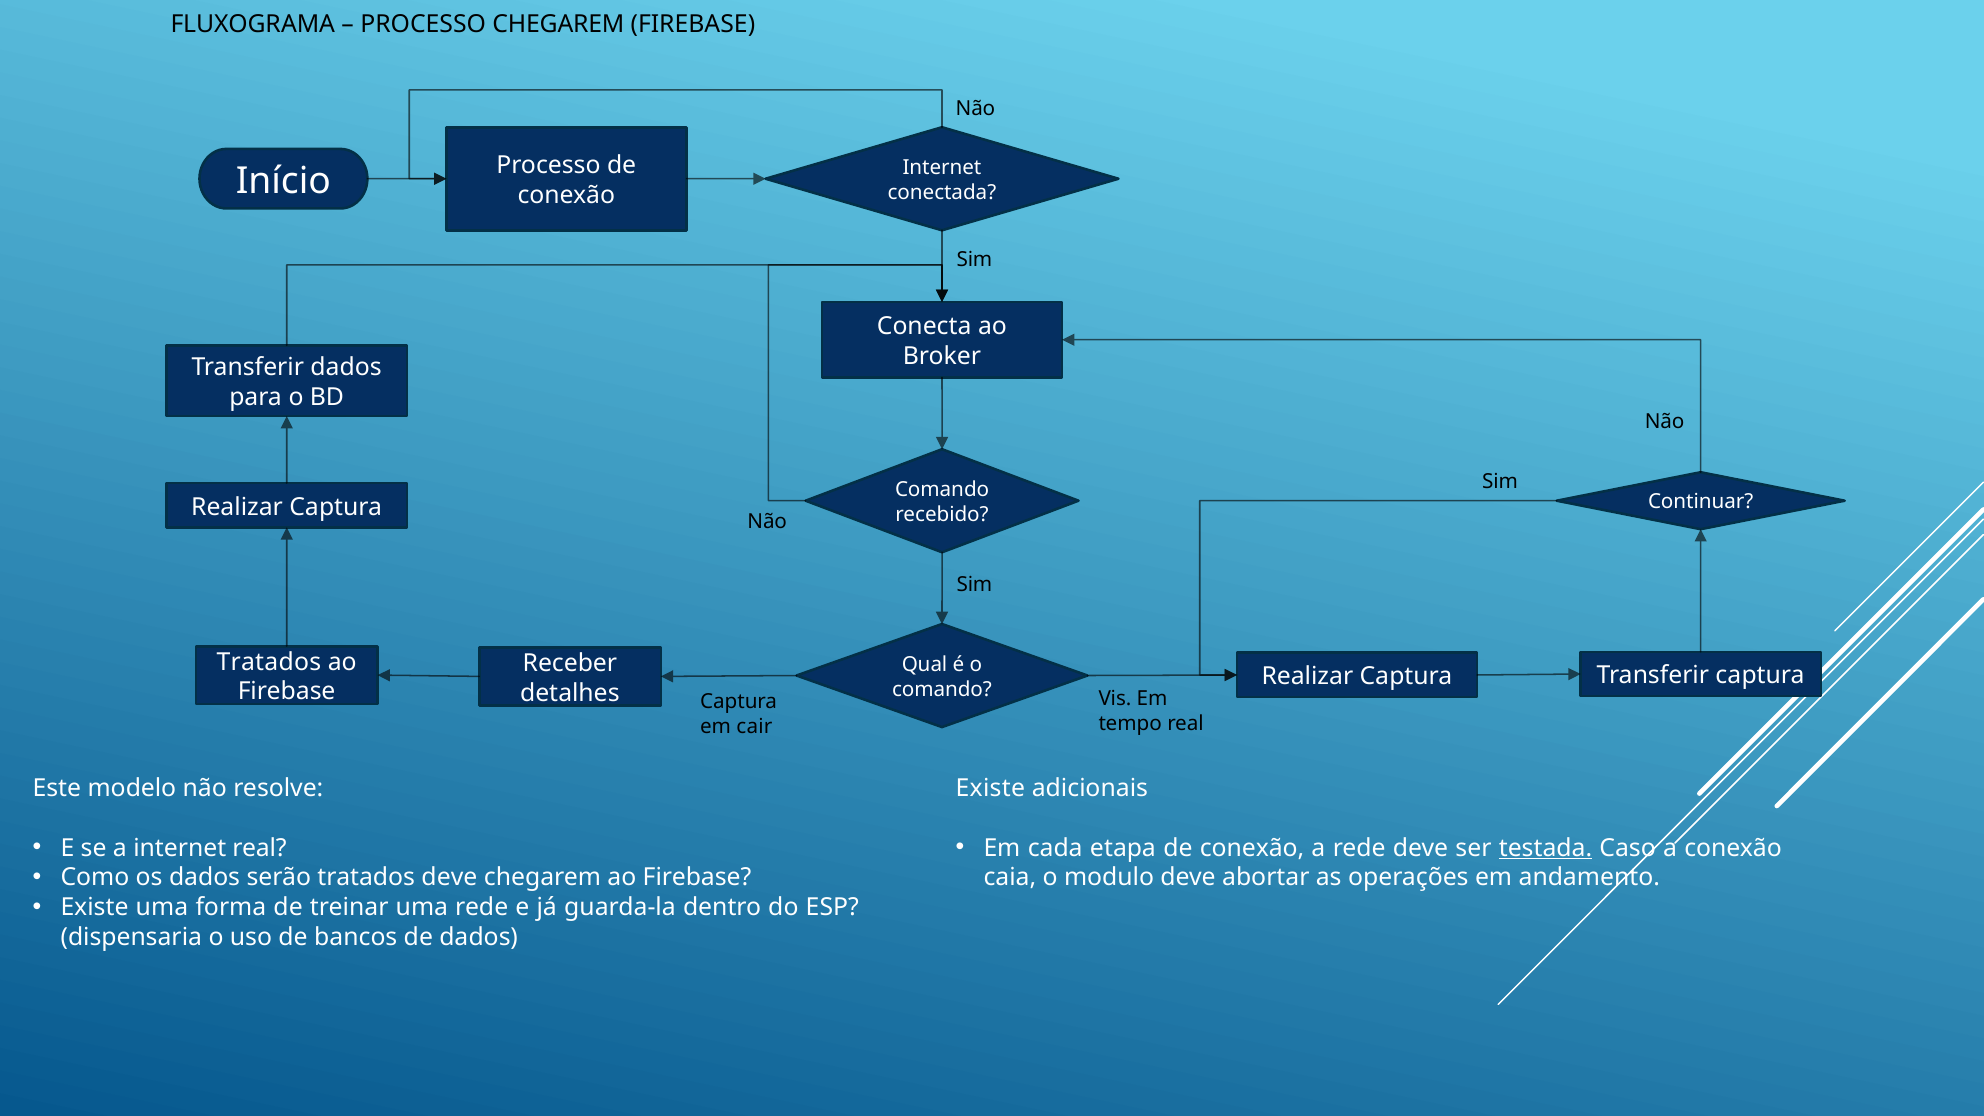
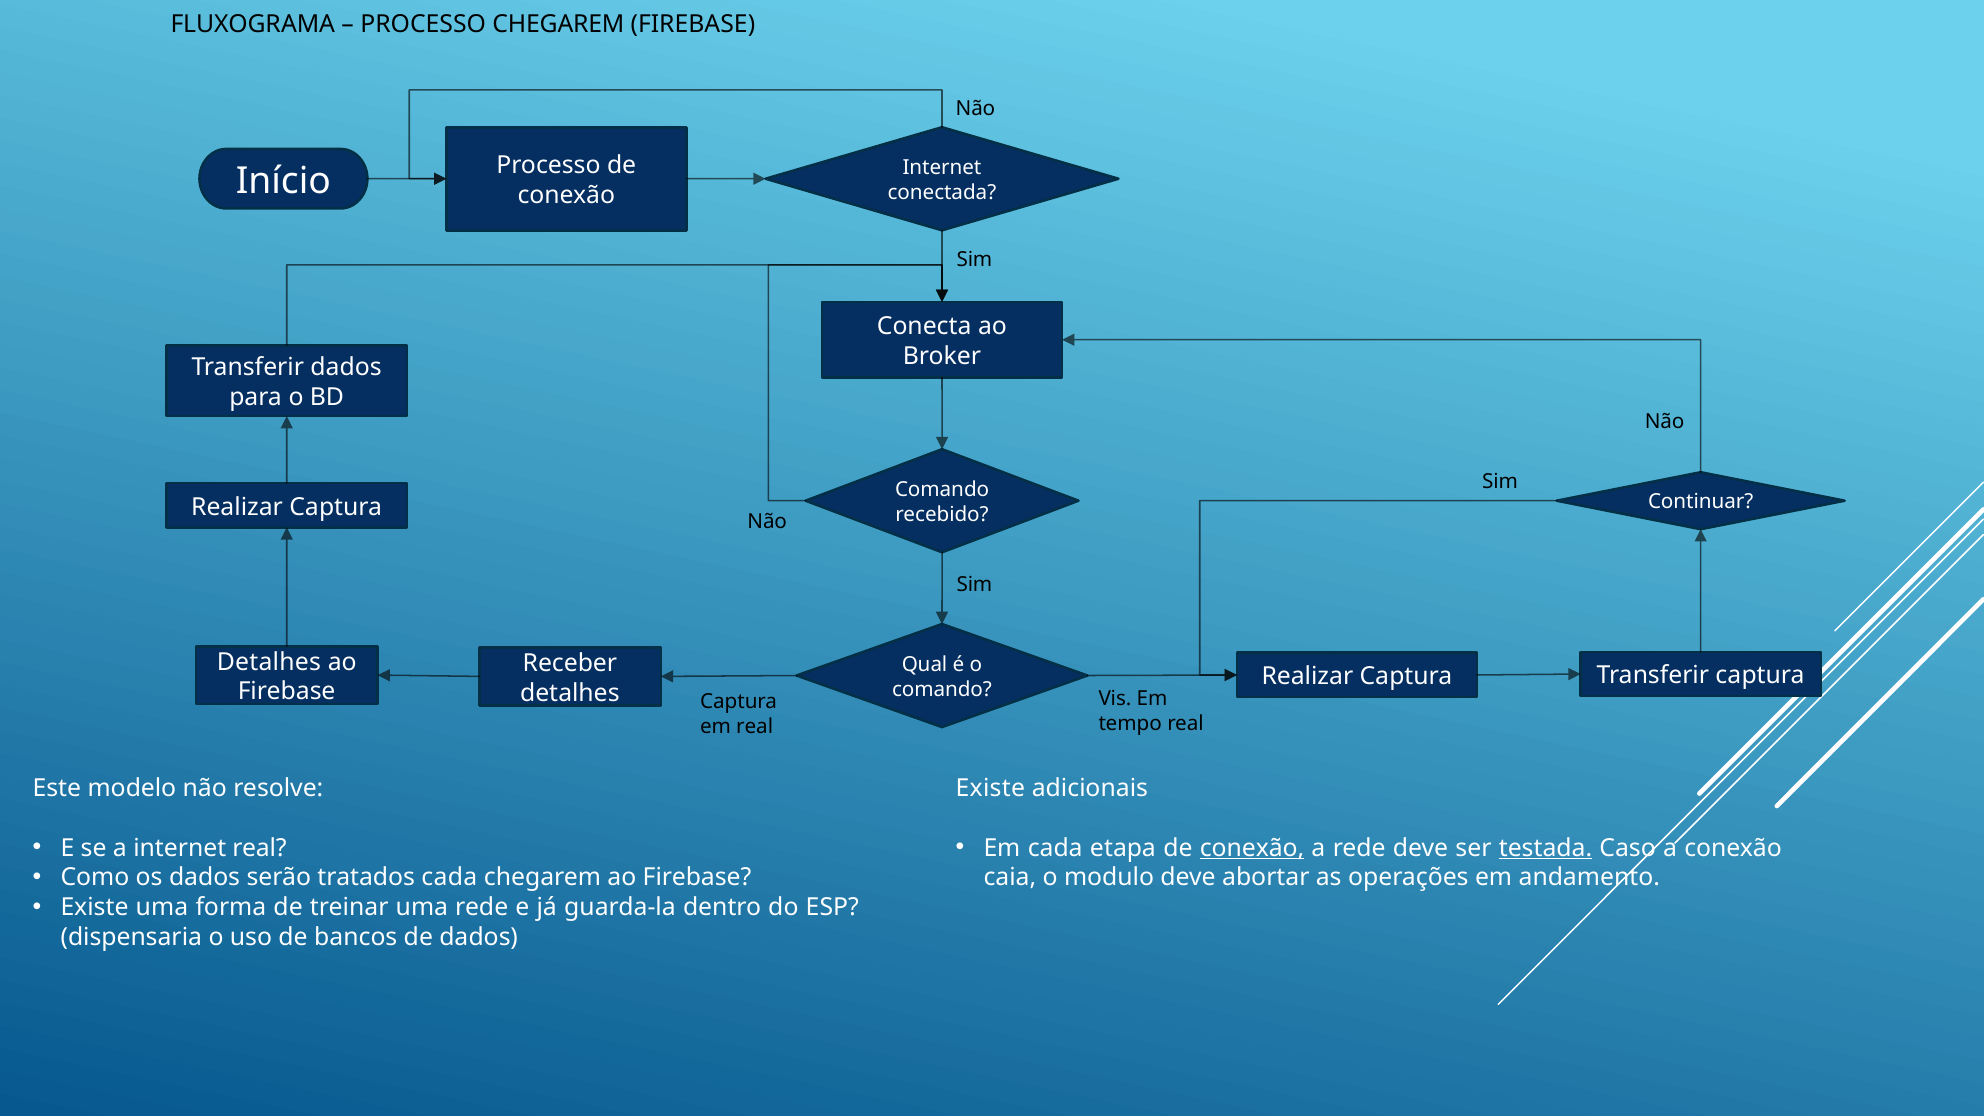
Tratados at (269, 662): Tratados -> Detalhes
em cair: cair -> real
conexão at (1252, 848) underline: none -> present
tratados deve: deve -> cada
